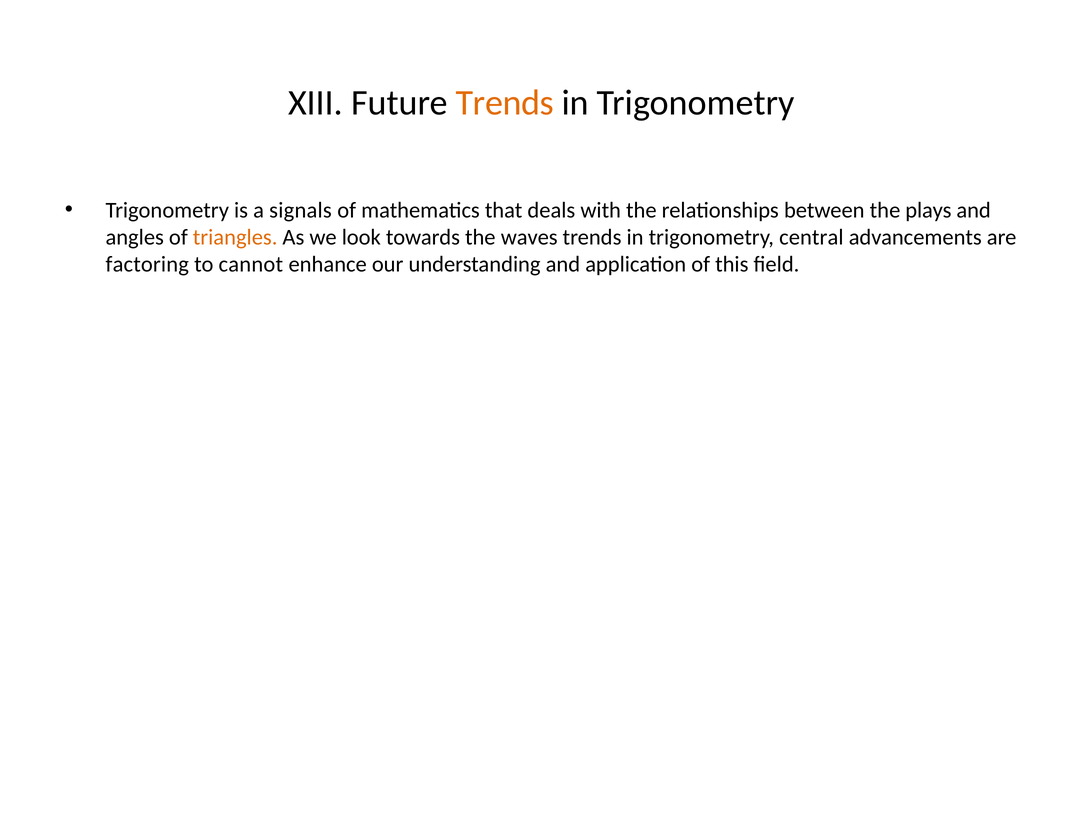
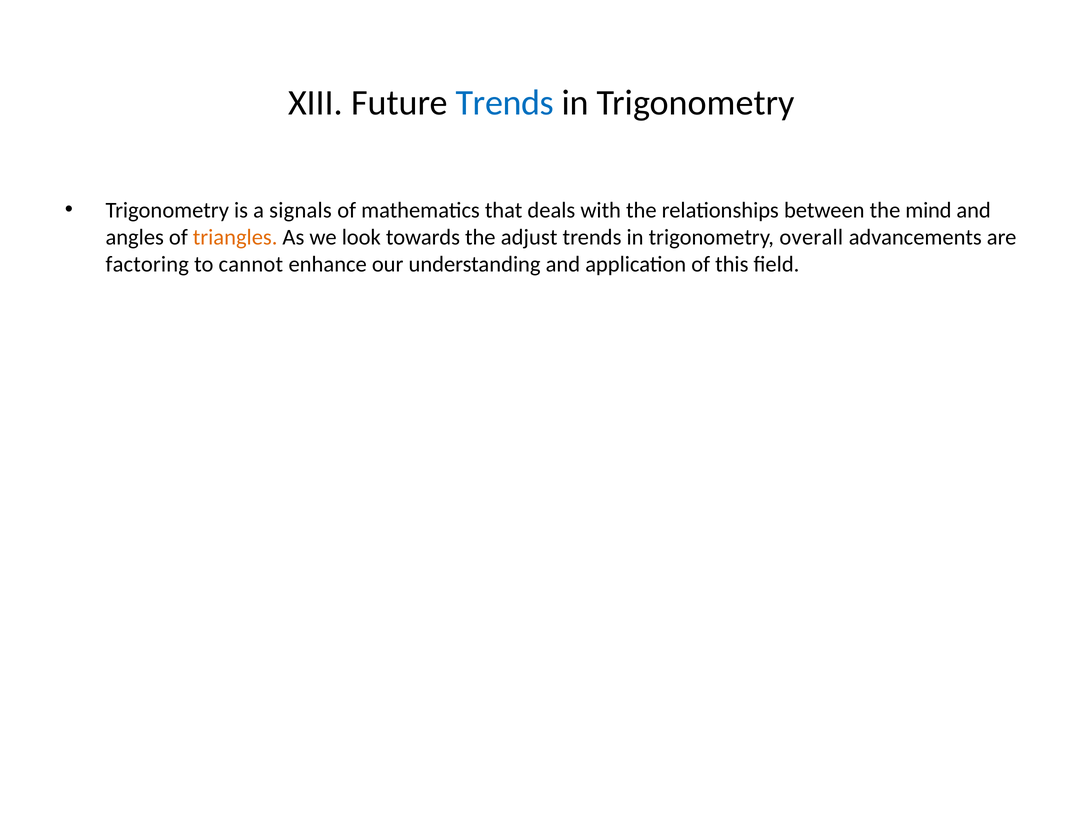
Trends at (505, 103) colour: orange -> blue
plays: plays -> mind
waves: waves -> adjust
central: central -> overall
